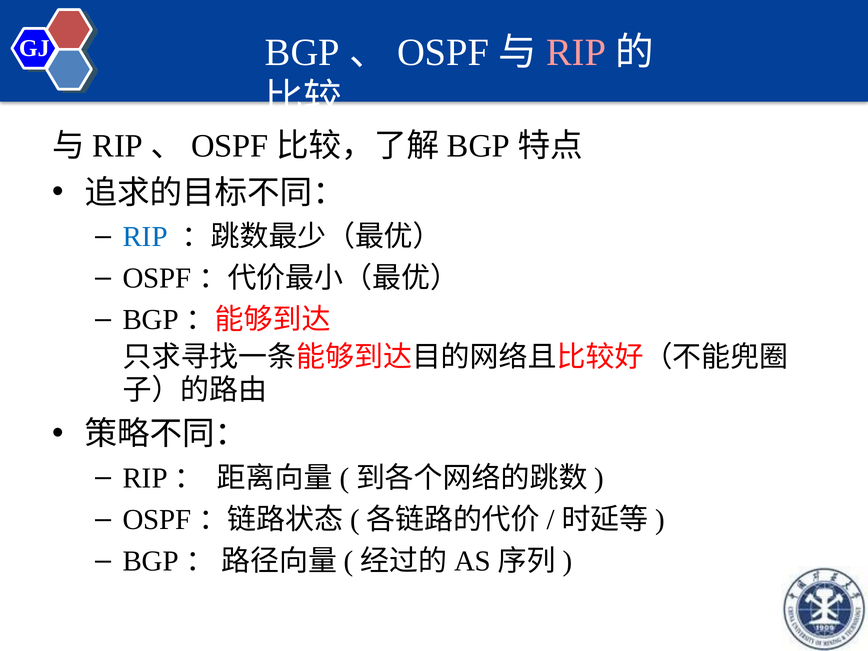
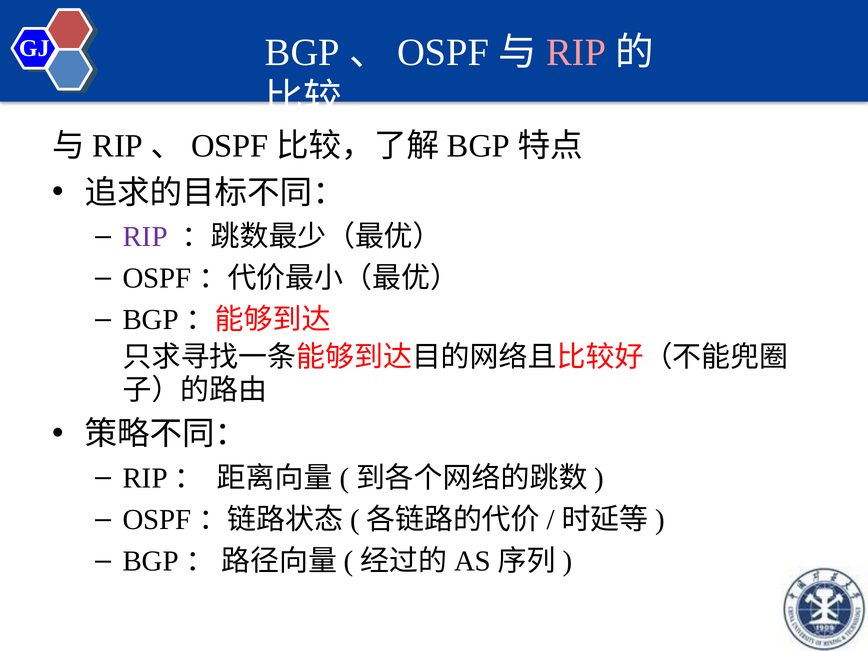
RIP at (145, 237) colour: blue -> purple
